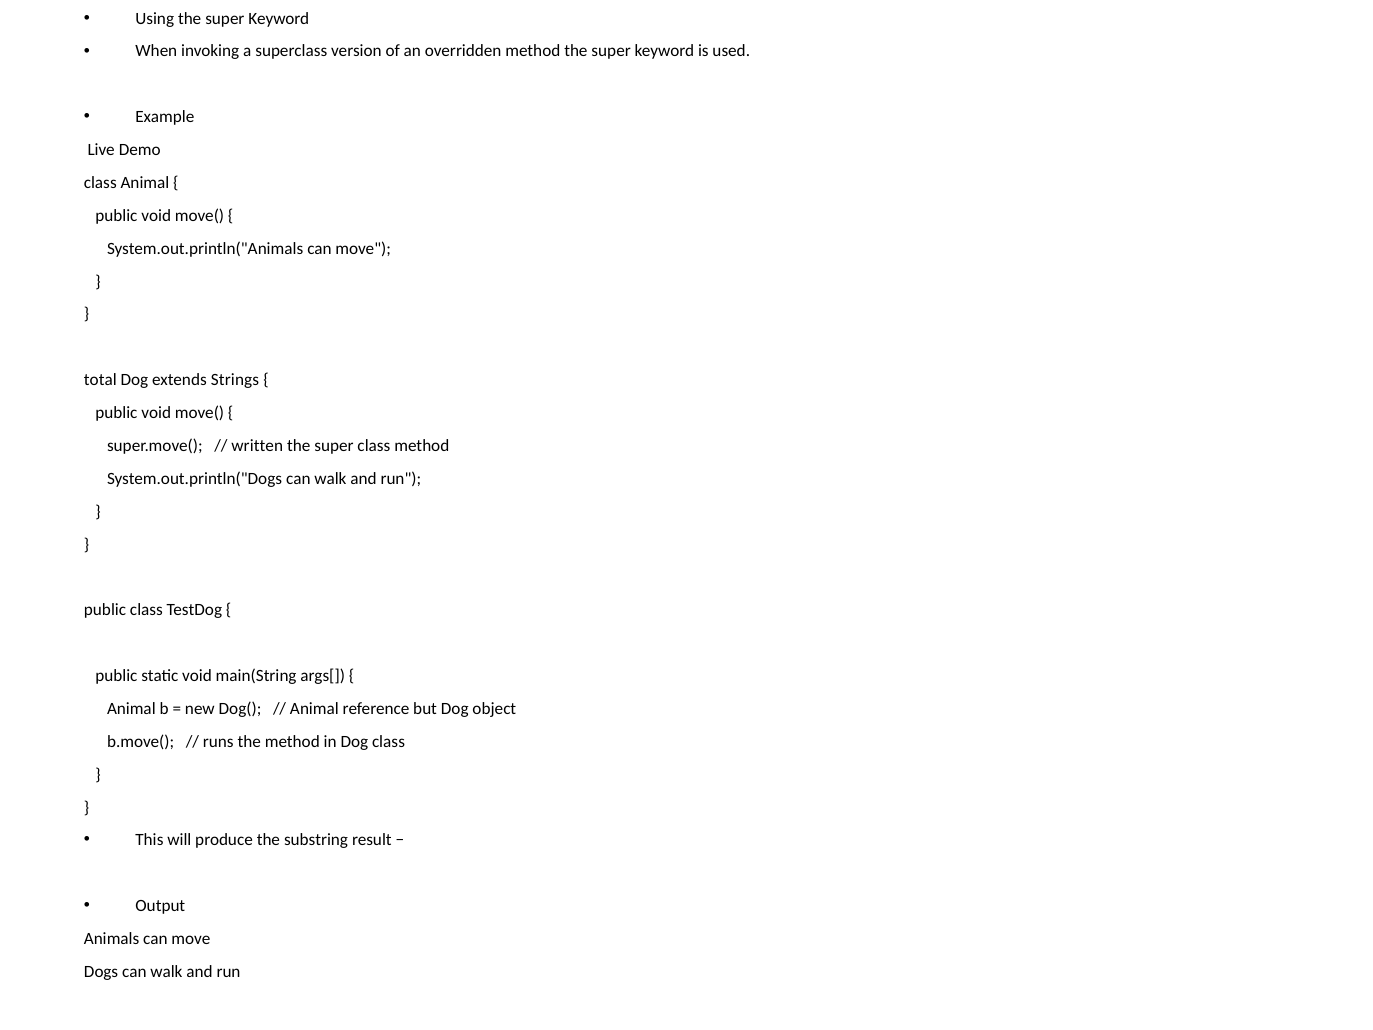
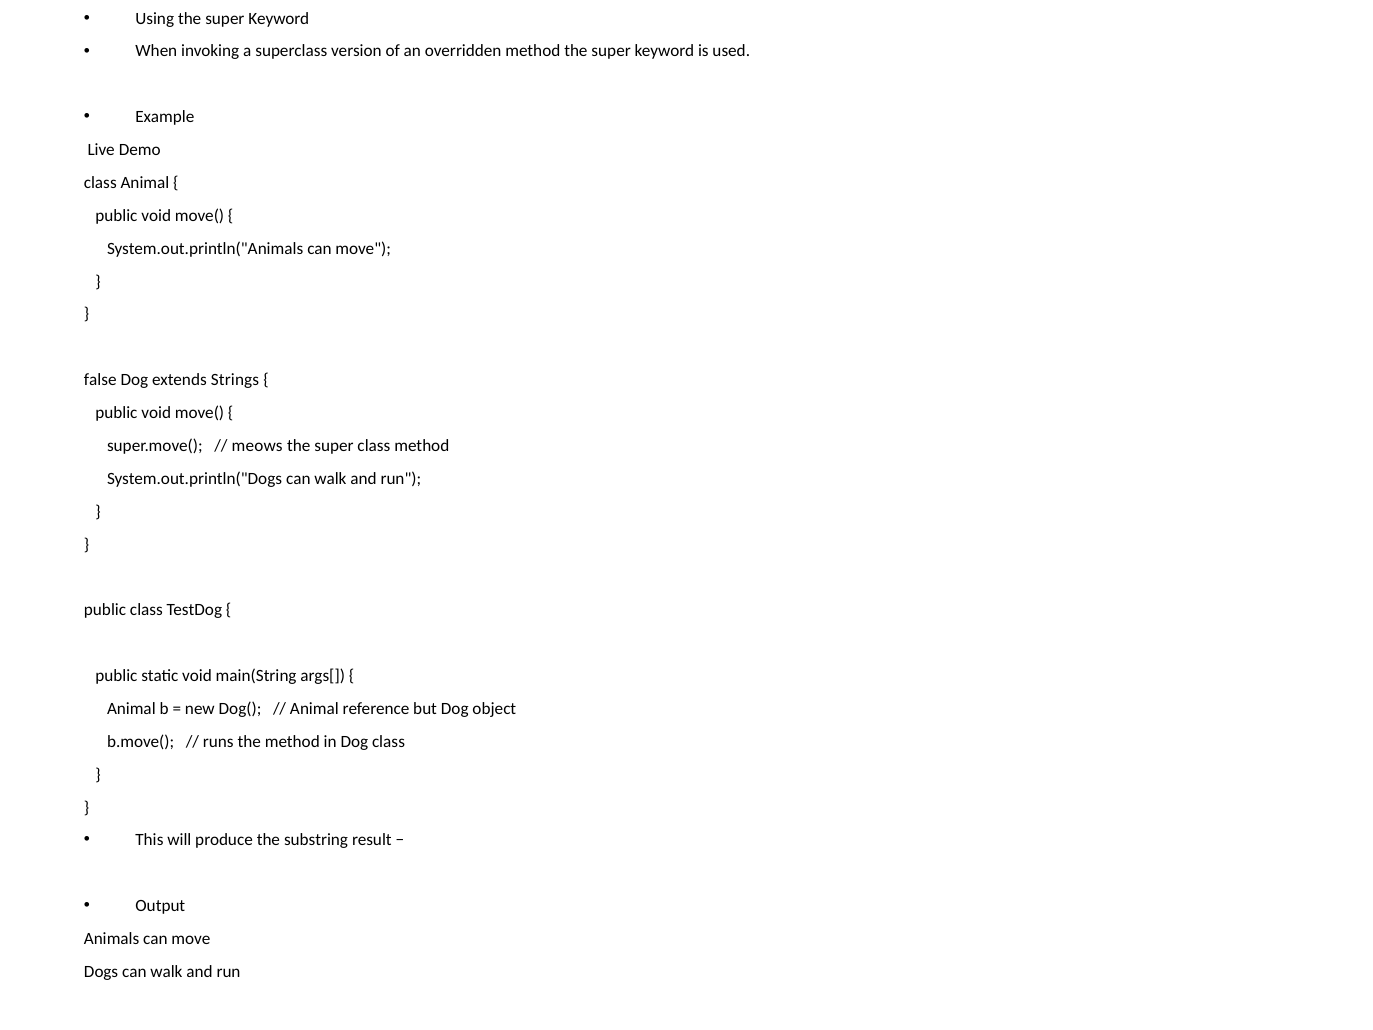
total: total -> false
written: written -> meows
